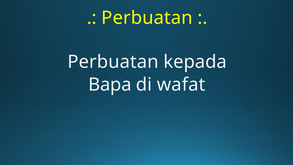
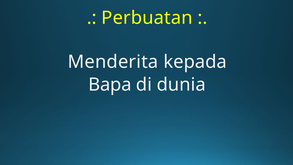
Perbuatan at (113, 62): Perbuatan -> Menderita
wafat: wafat -> dunia
